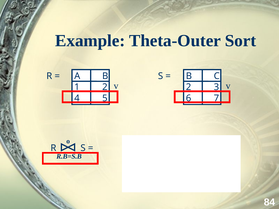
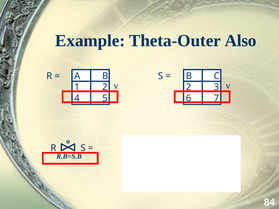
Sort: Sort -> Also
